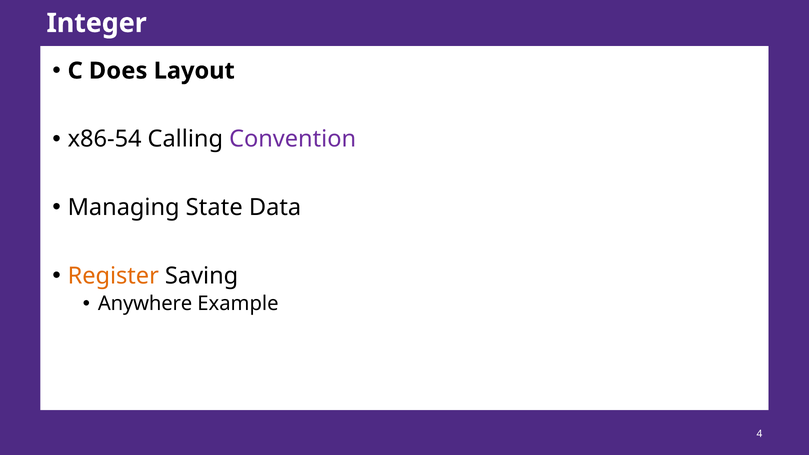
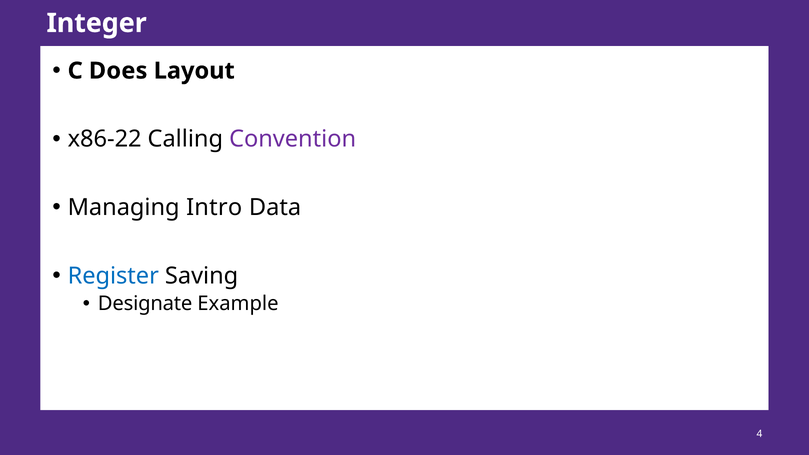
x86-54: x86-54 -> x86-22
State: State -> Intro
Register colour: orange -> blue
Anywhere: Anywhere -> Designate
